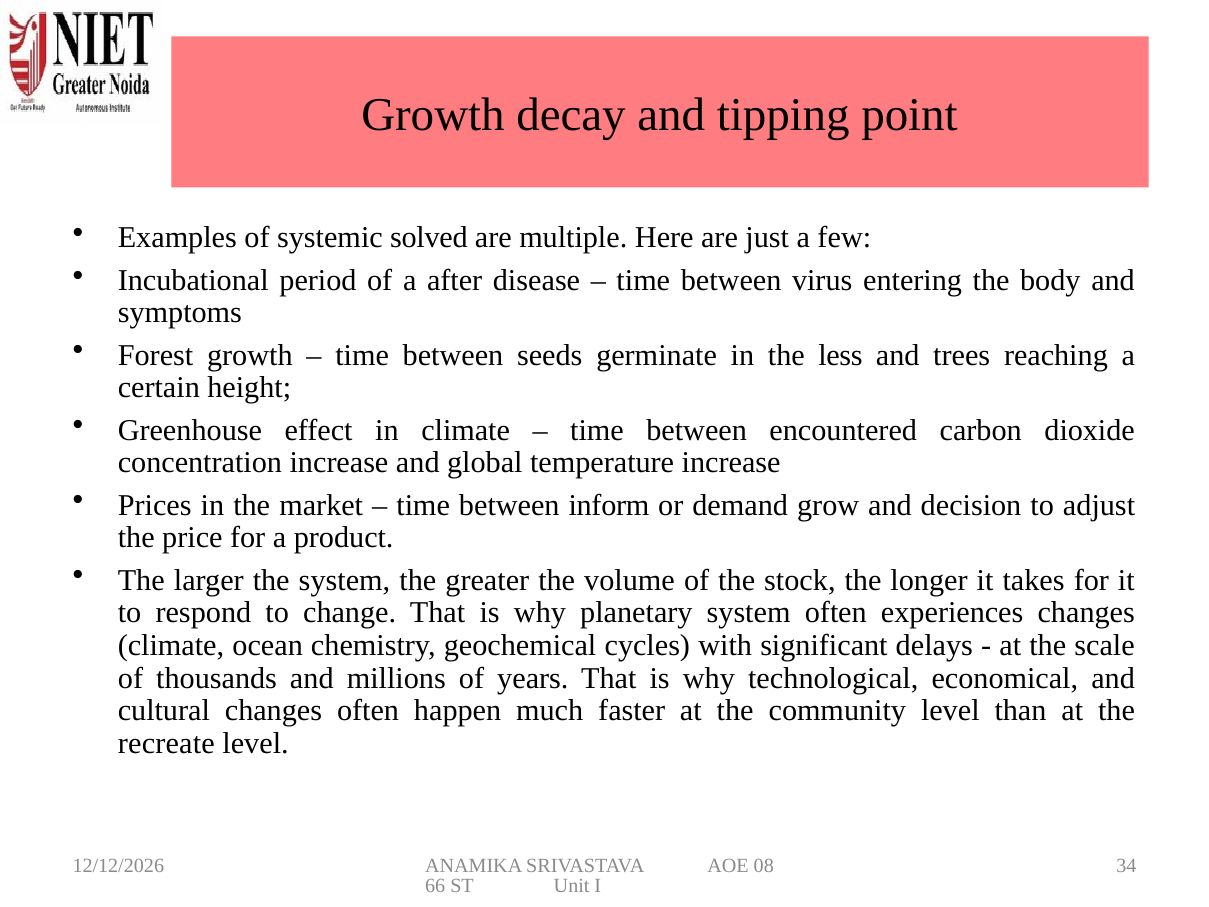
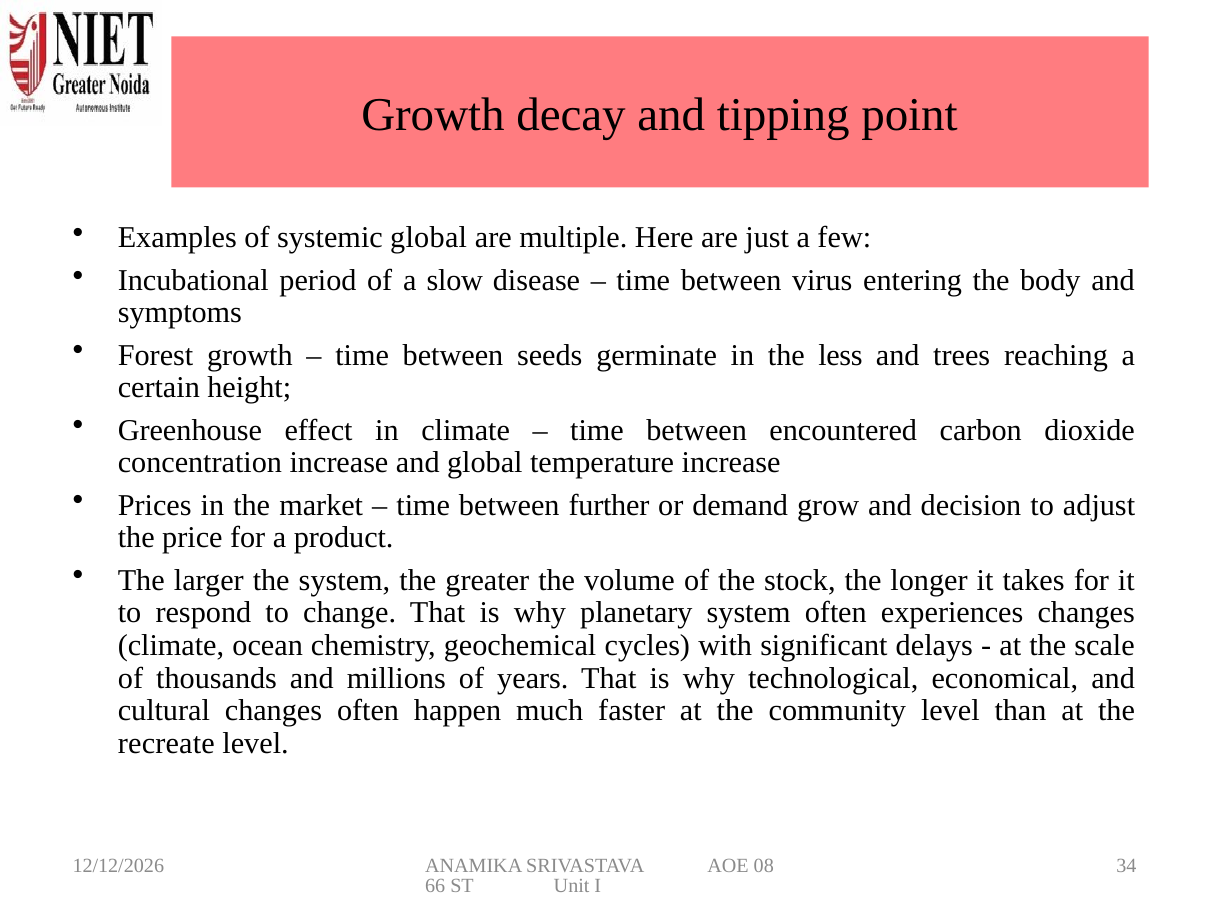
systemic solved: solved -> global
after: after -> slow
inform: inform -> further
